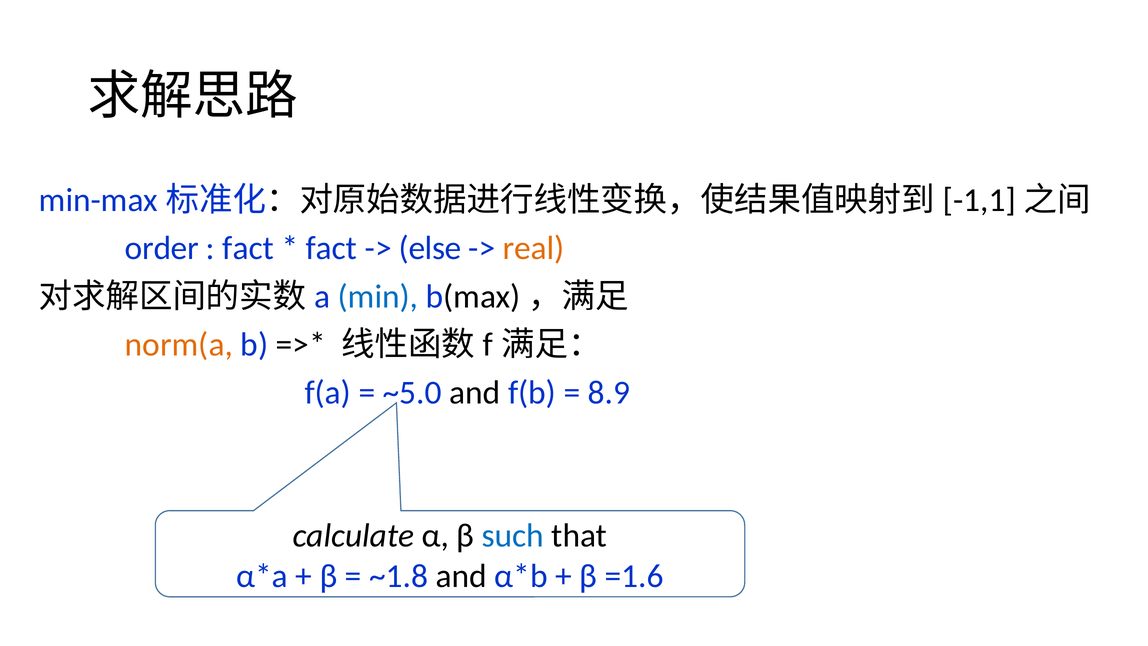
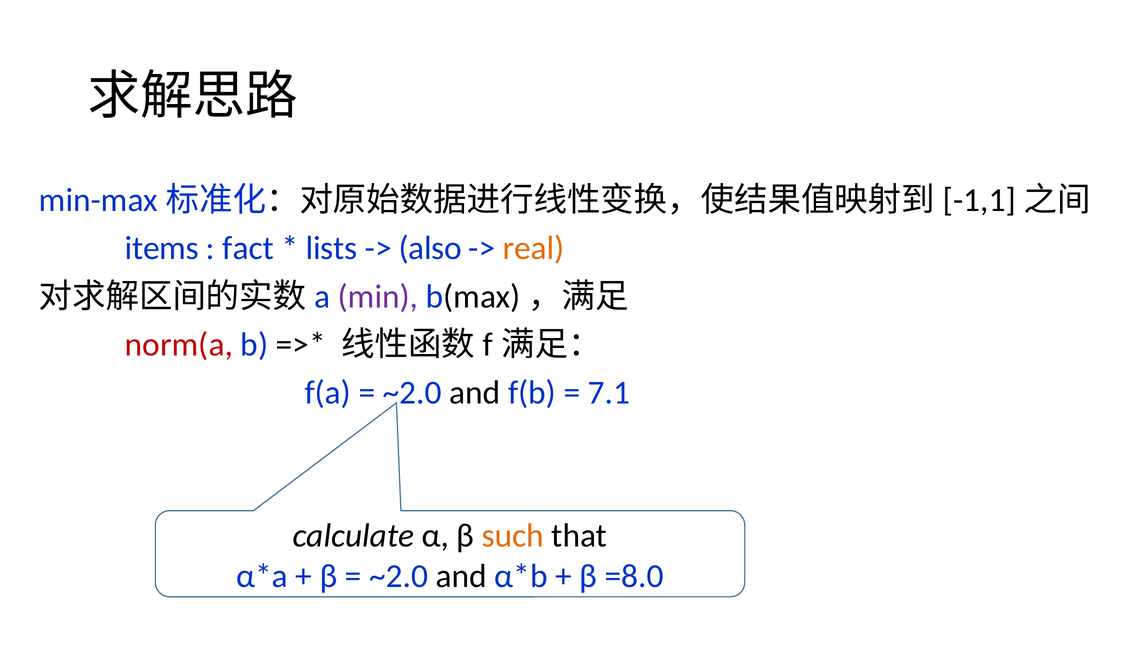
order: order -> items
fact at (331, 248): fact -> lists
else: else -> also
min colour: blue -> purple
norm(a colour: orange -> red
~5.0 at (412, 393): ~5.0 -> ~2.0
8.9: 8.9 -> 7.1
such colour: blue -> orange
~1.8 at (399, 576): ~1.8 -> ~2.0
=1.6: =1.6 -> =8.0
